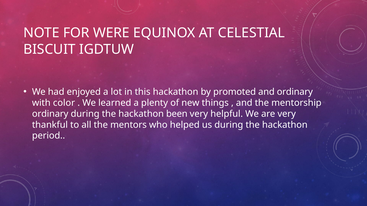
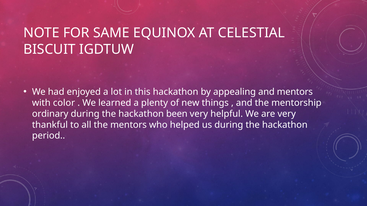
WERE: WERE -> SAME
promoted: promoted -> appealing
and ordinary: ordinary -> mentors
